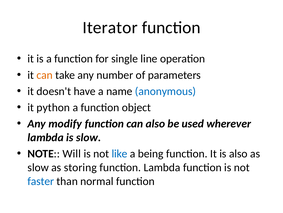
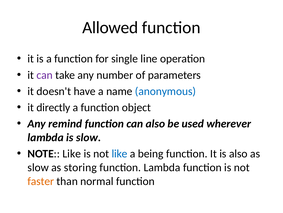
Iterator: Iterator -> Allowed
can at (45, 75) colour: orange -> purple
python: python -> directly
modify: modify -> remind
NOTE Will: Will -> Like
faster colour: blue -> orange
